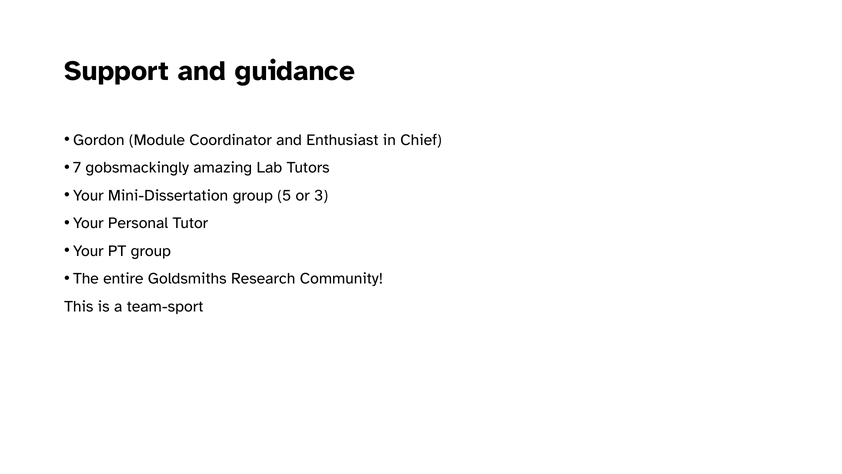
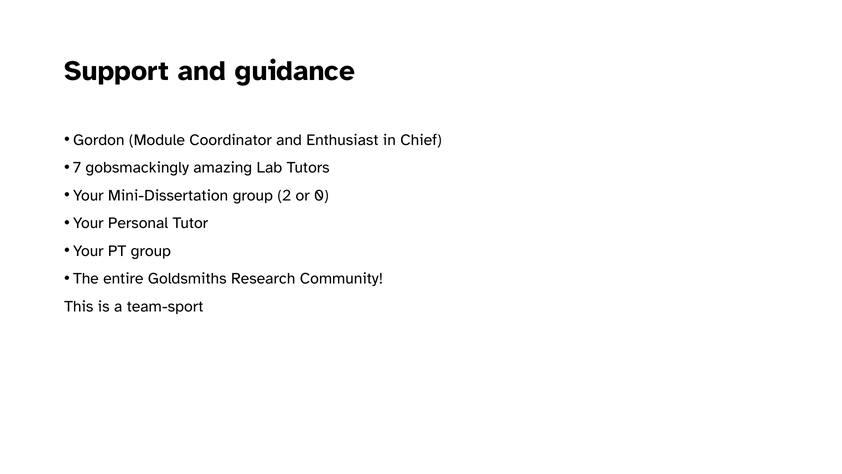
5: 5 -> 2
3: 3 -> 0
